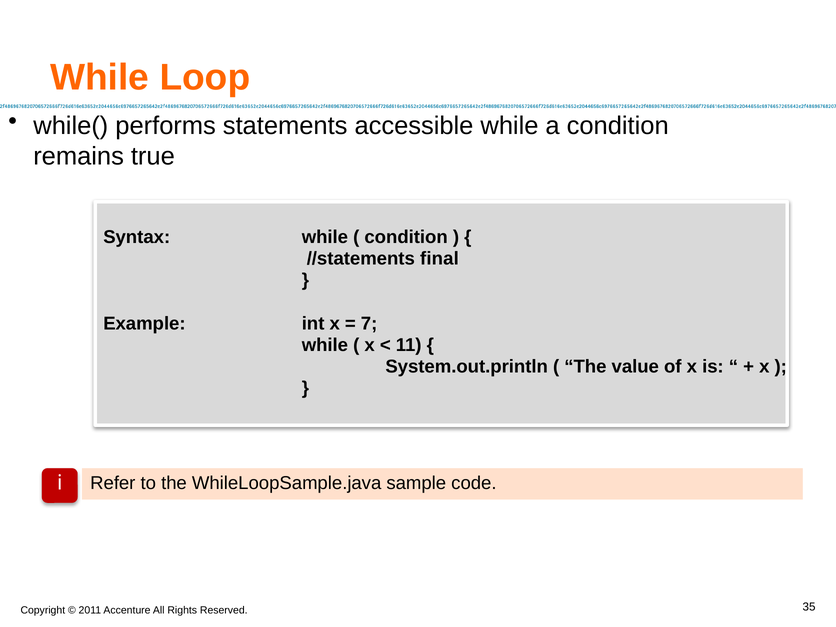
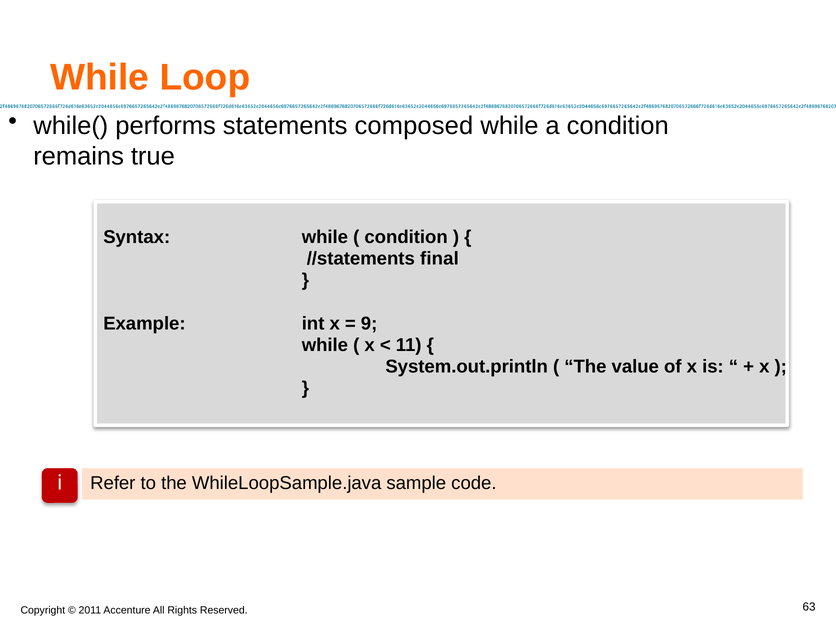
accessible: accessible -> composed
7: 7 -> 9
35: 35 -> 63
